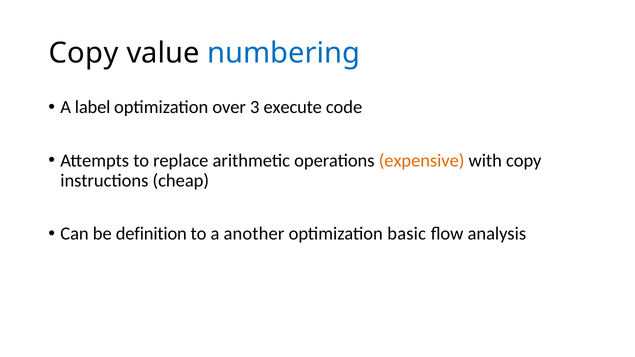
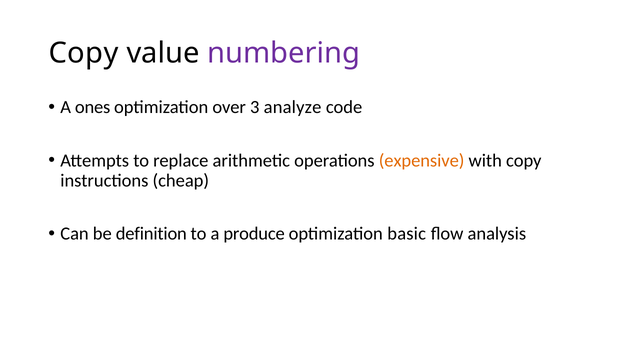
numbering colour: blue -> purple
label: label -> ones
execute: execute -> analyze
another: another -> produce
